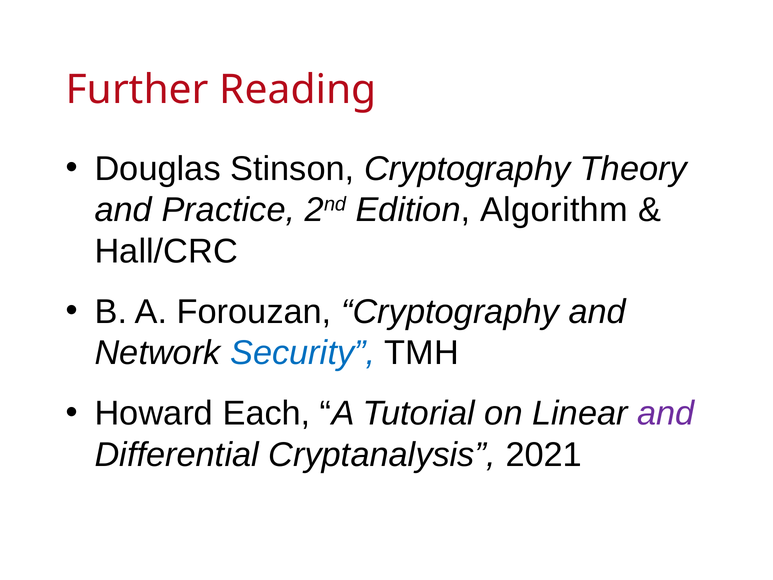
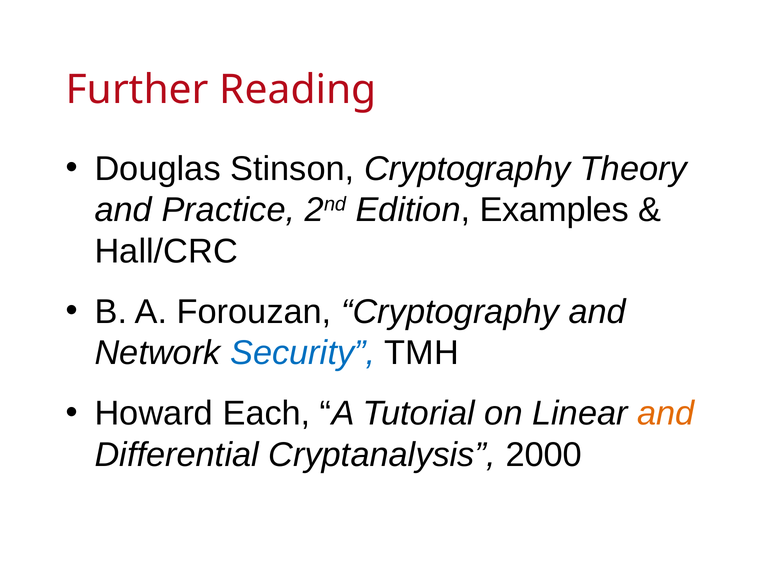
Algorithm: Algorithm -> Examples
and at (666, 413) colour: purple -> orange
2021: 2021 -> 2000
